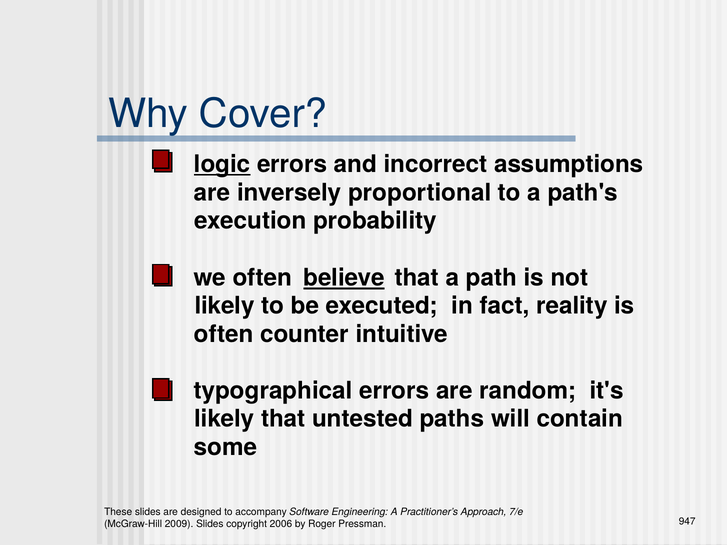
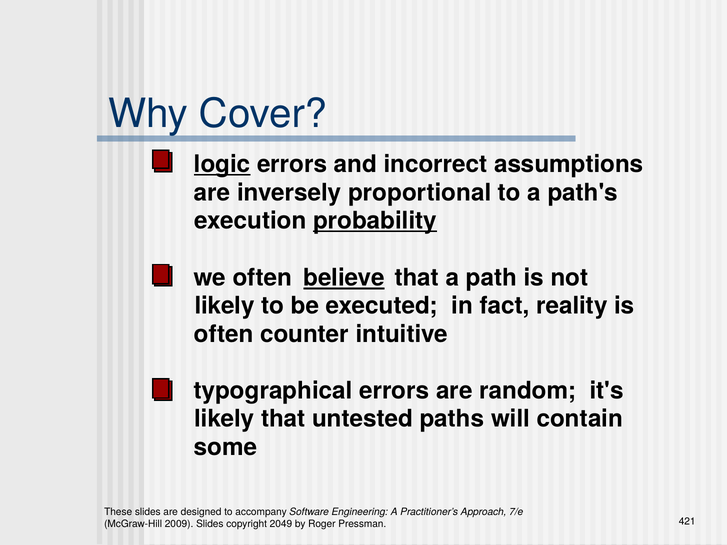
probability underline: none -> present
2006: 2006 -> 2049
947: 947 -> 421
